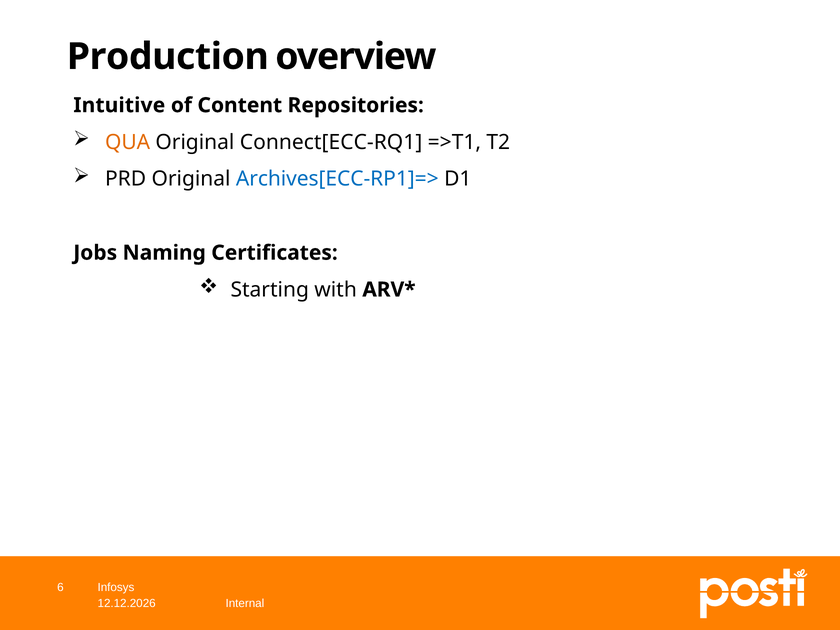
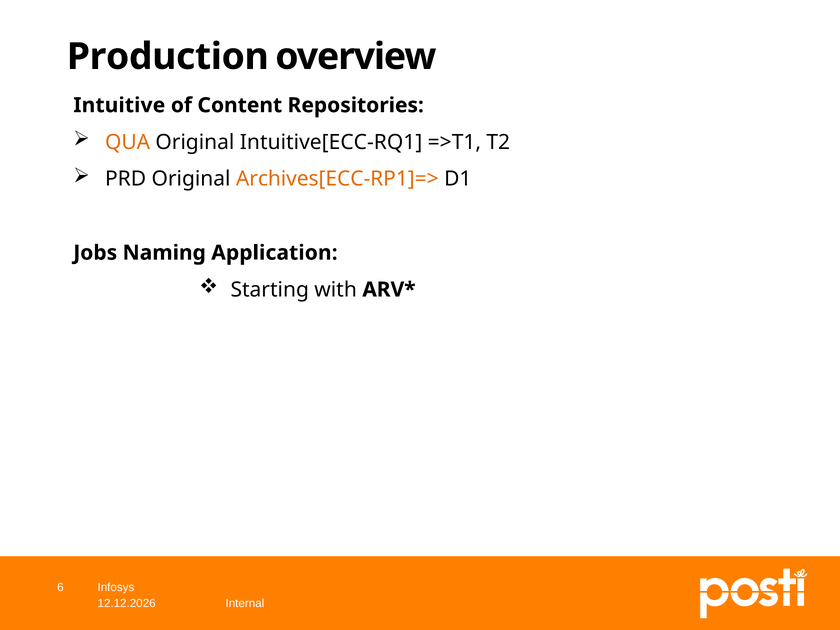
Connect[ECC-RQ1: Connect[ECC-RQ1 -> Intuitive[ECC-RQ1
Archives[ECC-RP1]=> colour: blue -> orange
Certificates: Certificates -> Application
